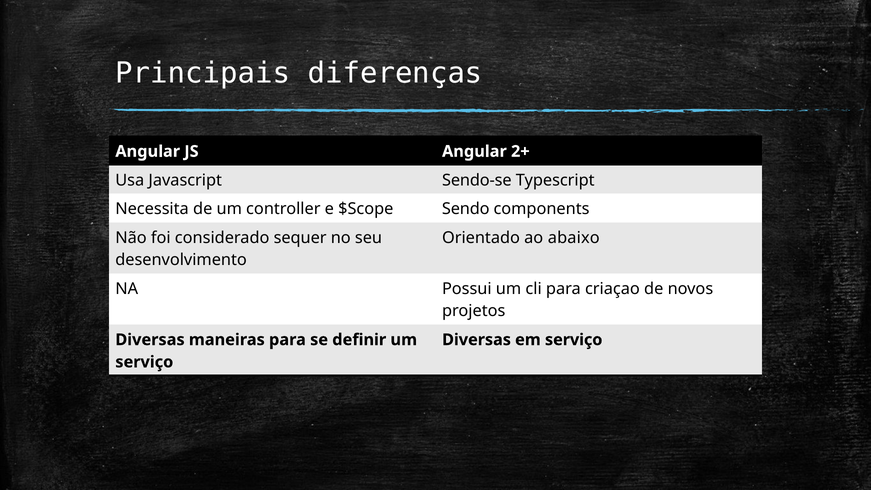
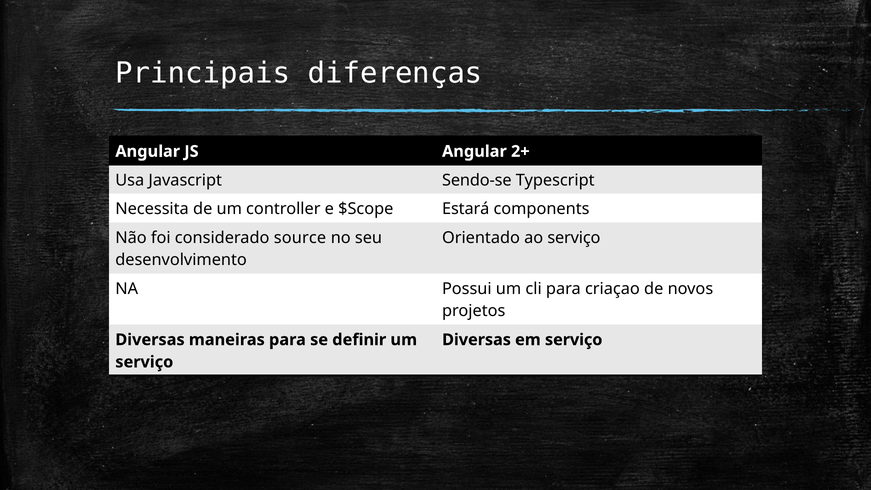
Sendo: Sendo -> Estará
sequer: sequer -> source
ao abaixo: abaixo -> serviço
